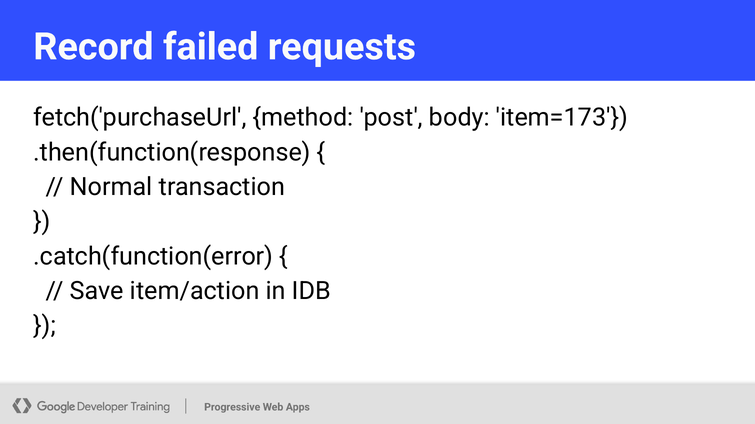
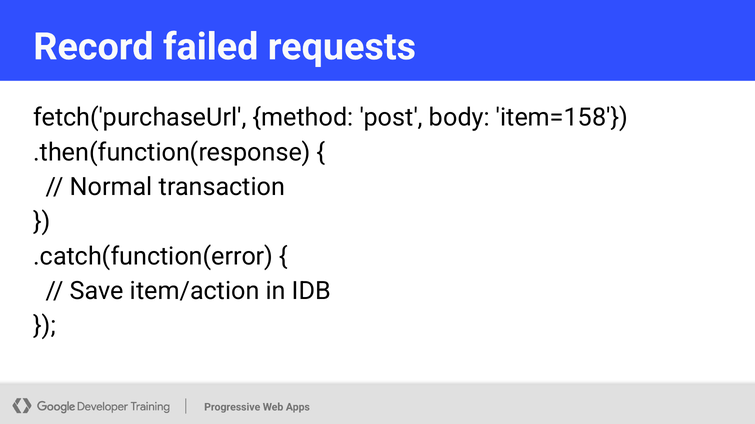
item=173: item=173 -> item=158
